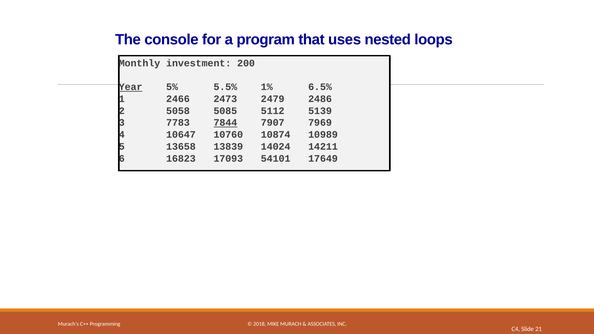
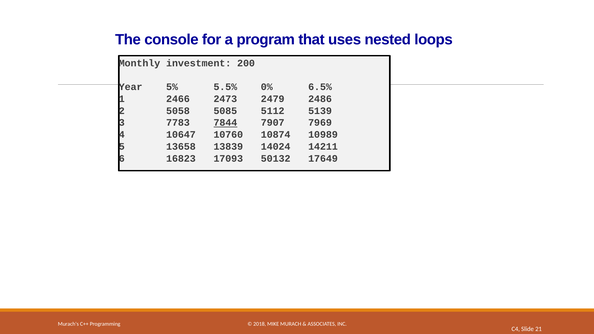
Year underline: present -> none
1%: 1% -> 0%
54101: 54101 -> 50132
